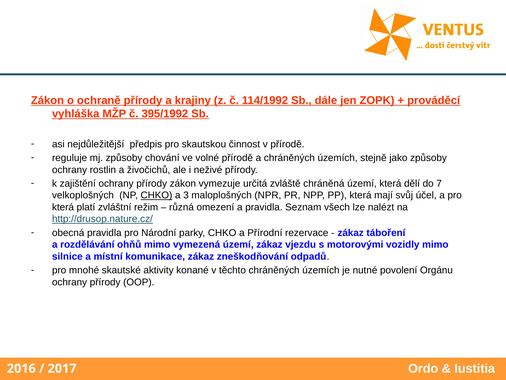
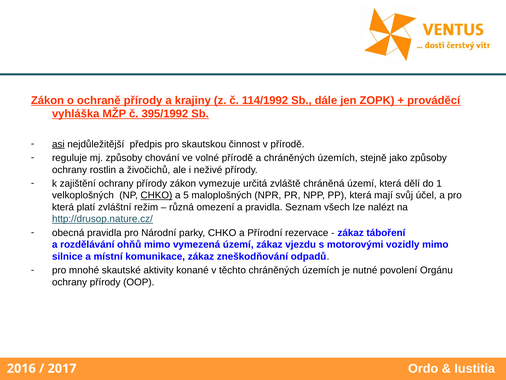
asi underline: none -> present
7: 7 -> 1
3: 3 -> 5
